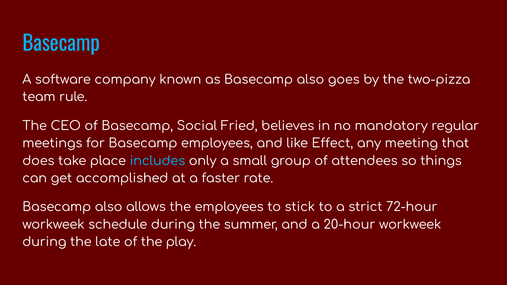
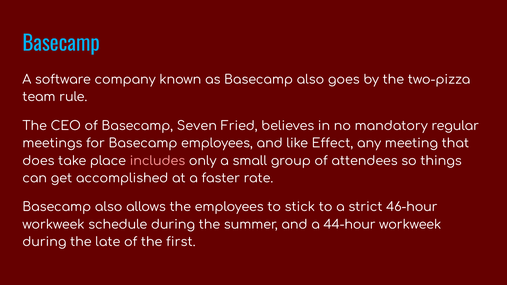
Social: Social -> Seven
includes colour: light blue -> pink
72-hour: 72-hour -> 46-hour
20-hour: 20-hour -> 44-hour
play: play -> first
